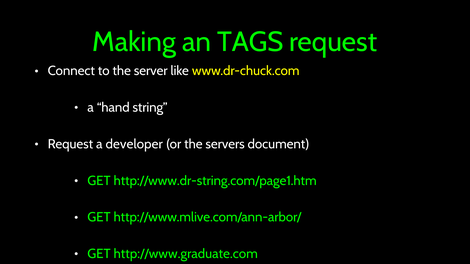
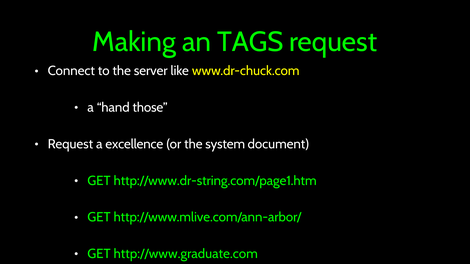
string: string -> those
developer: developer -> excellence
servers: servers -> system
